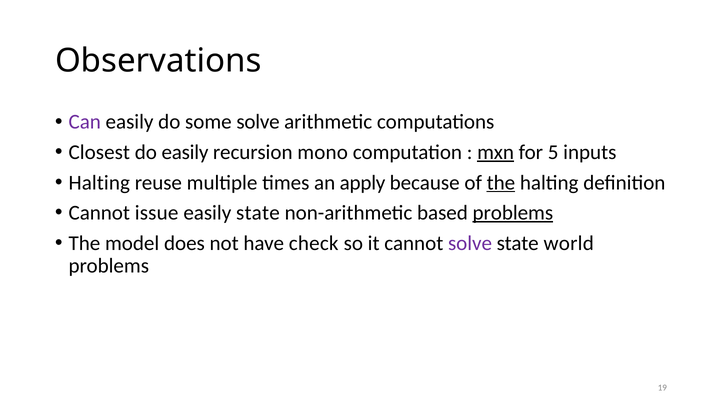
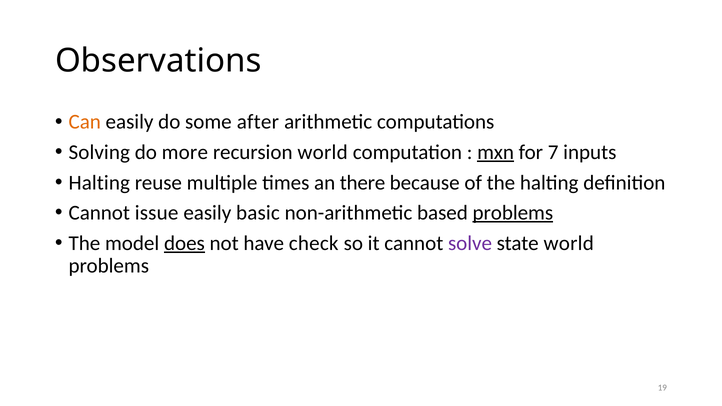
Can colour: purple -> orange
some solve: solve -> after
Closest: Closest -> Solving
do easily: easily -> more
recursion mono: mono -> world
5: 5 -> 7
apply: apply -> there
the at (501, 183) underline: present -> none
easily state: state -> basic
does underline: none -> present
